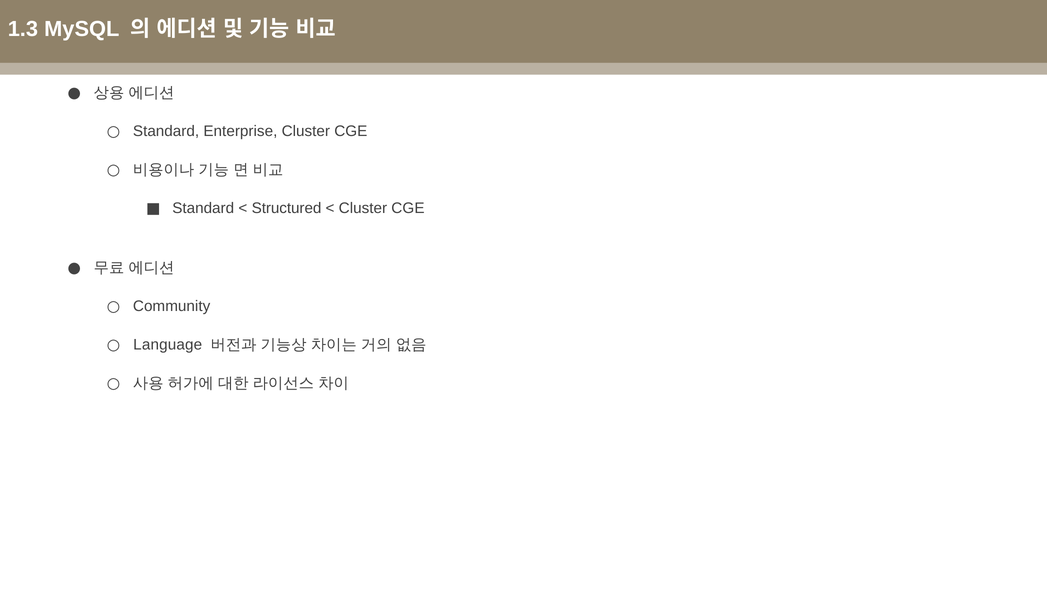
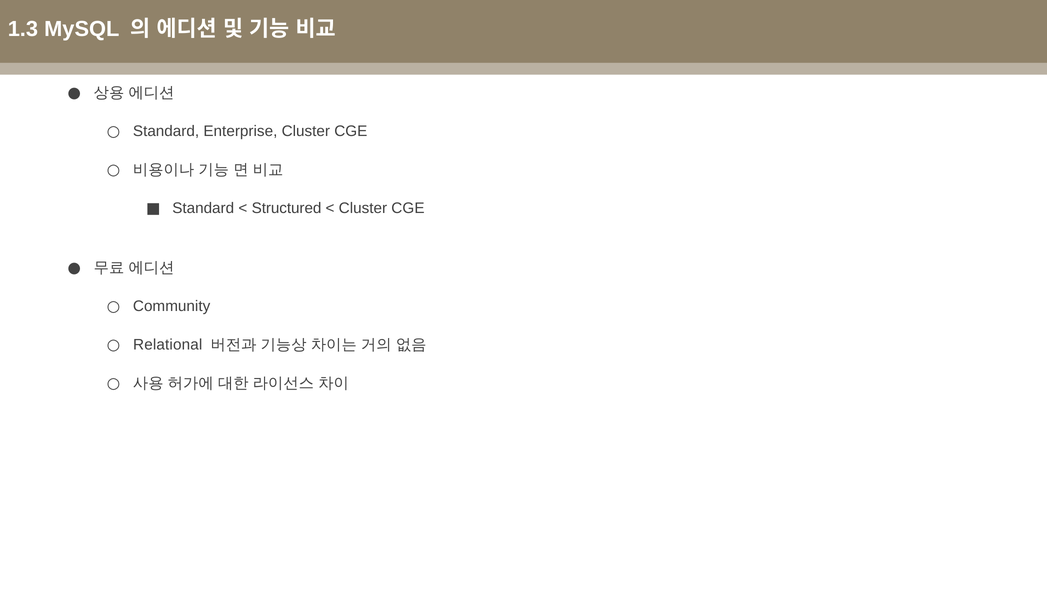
Language: Language -> Relational
